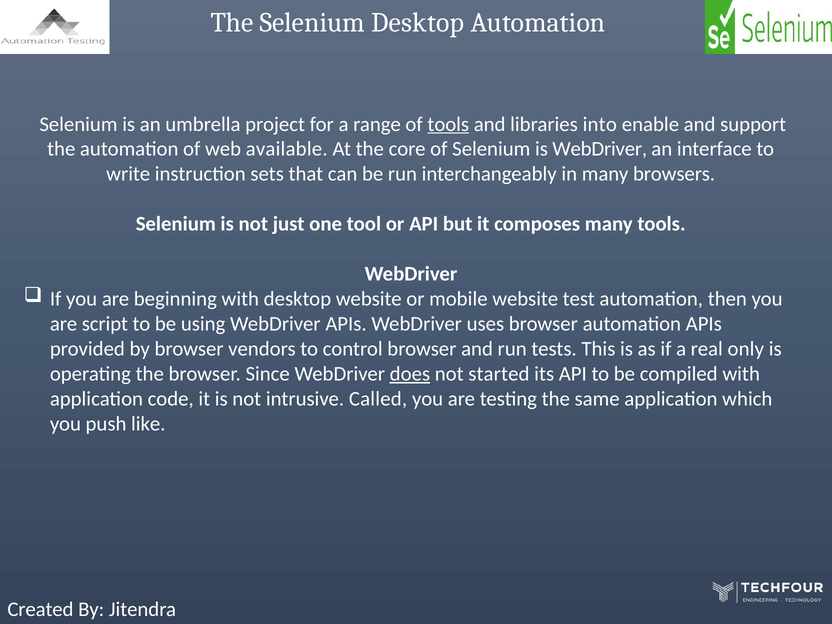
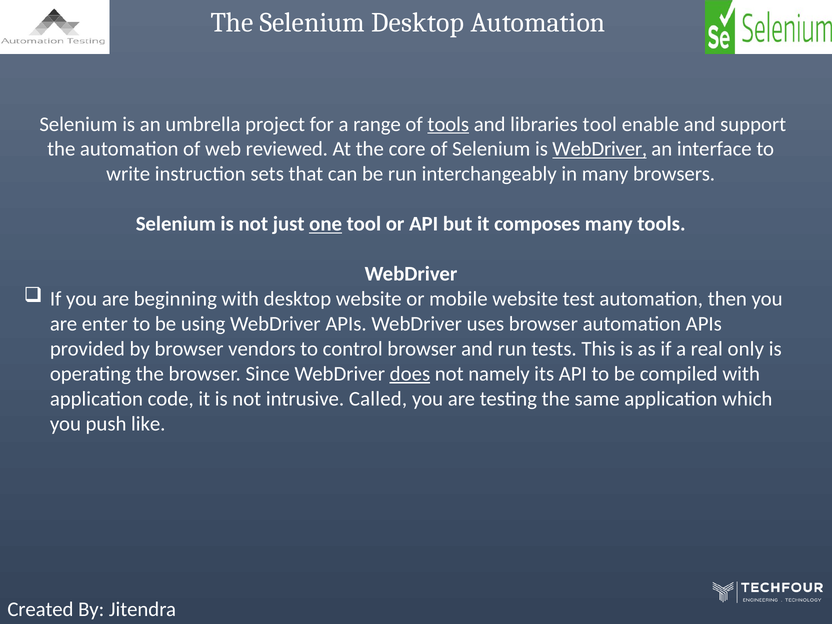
libraries into: into -> tool
available: available -> reviewed
WebDriver at (600, 149) underline: none -> present
one underline: none -> present
script: script -> enter
started: started -> namely
